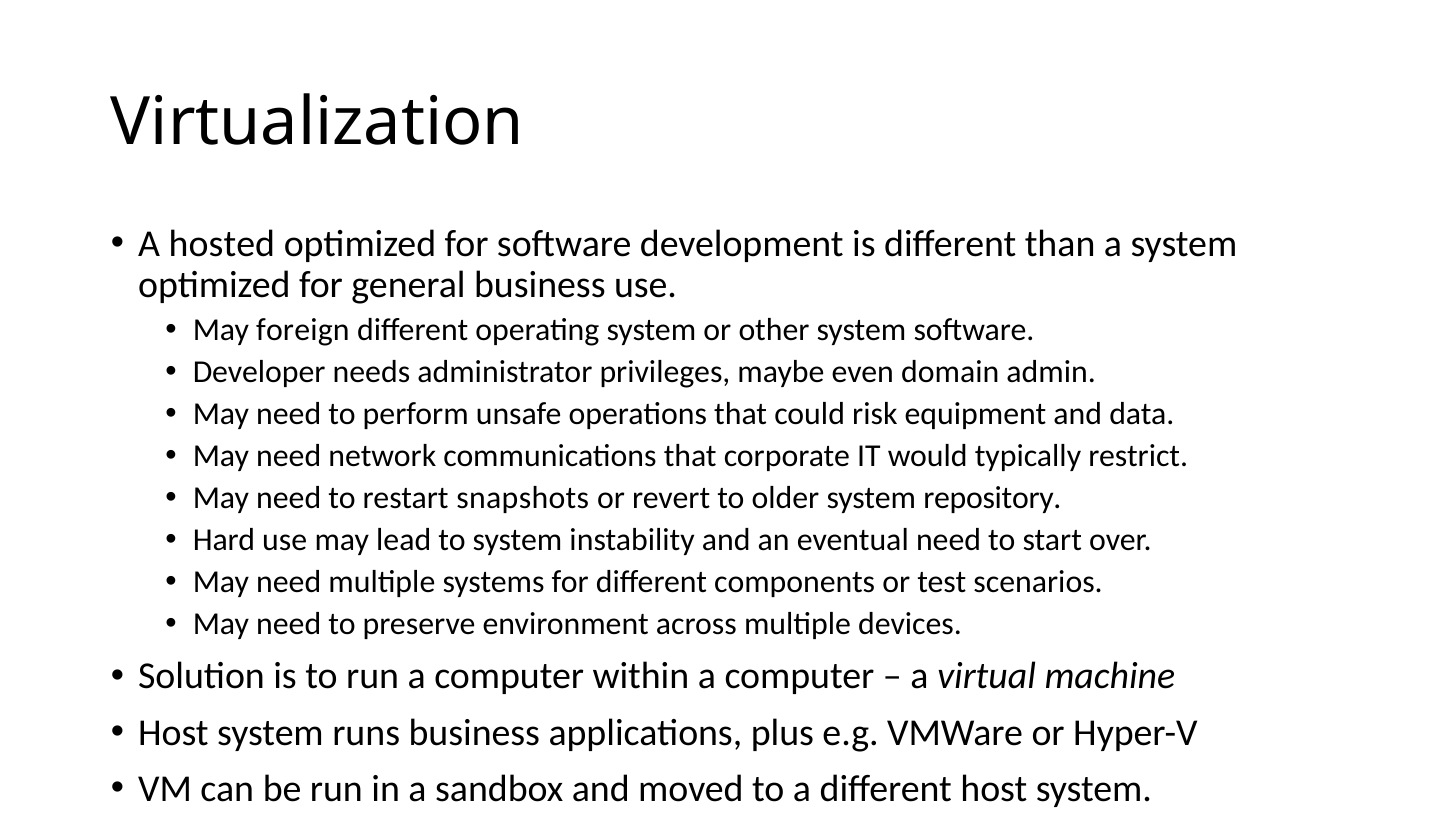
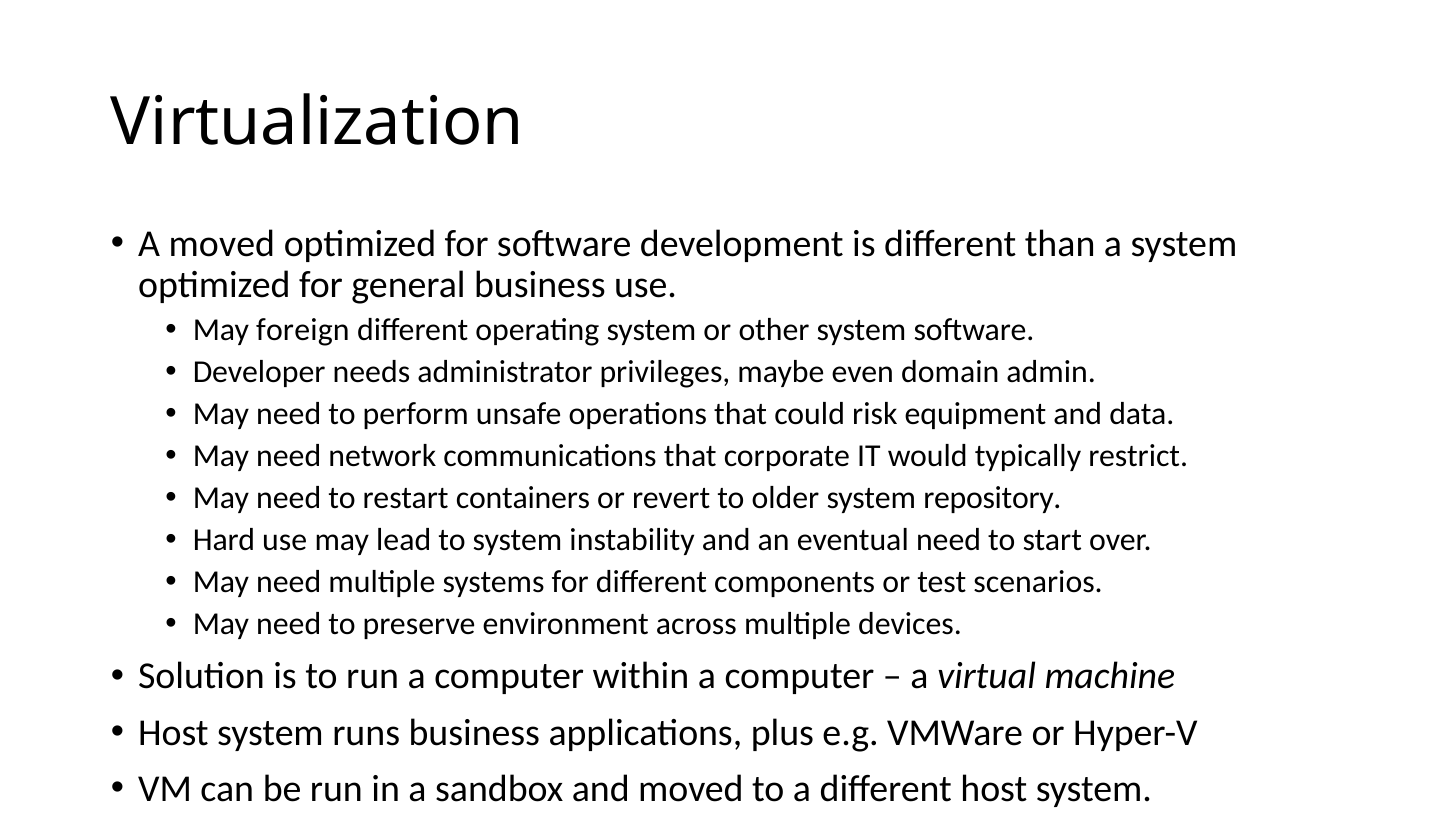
A hosted: hosted -> moved
snapshots: snapshots -> containers
